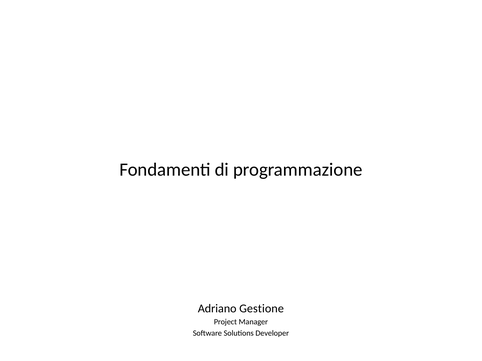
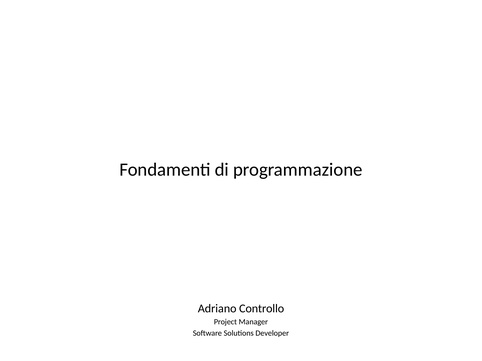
Gestione: Gestione -> Controllo
